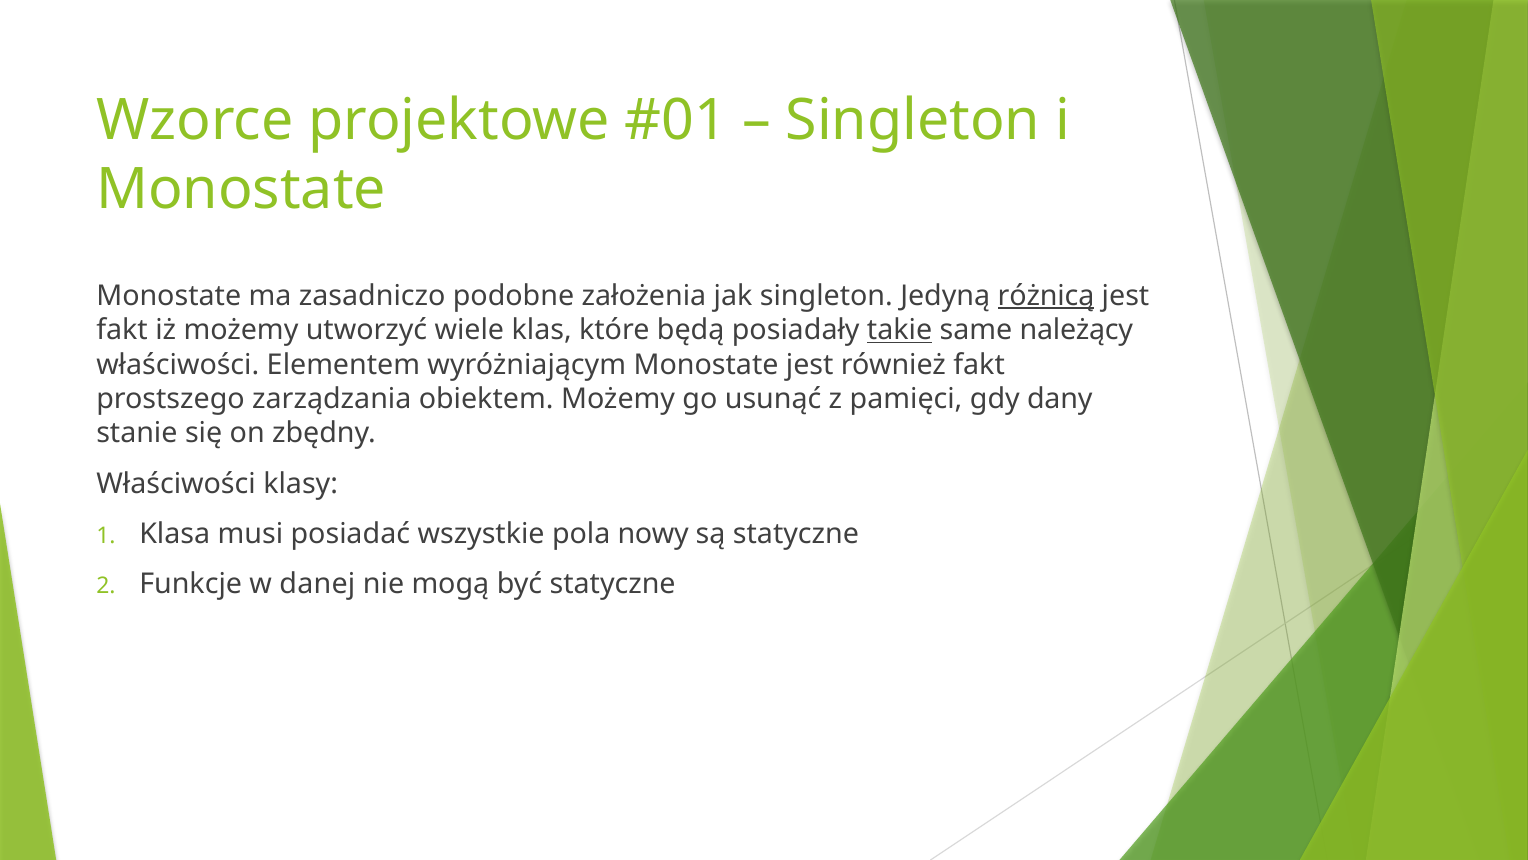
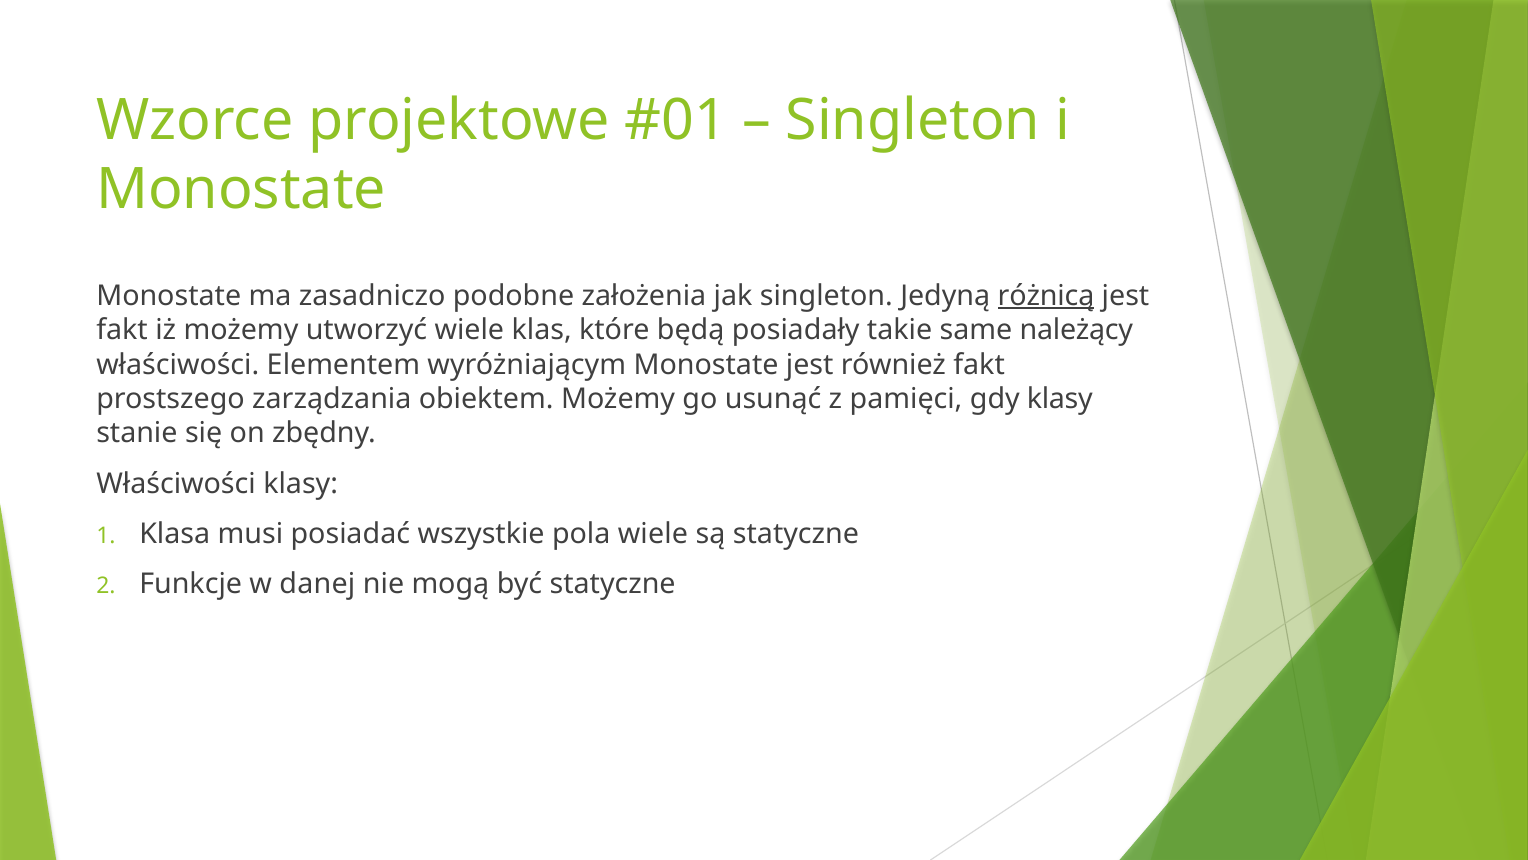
takie underline: present -> none
gdy dany: dany -> klasy
pola nowy: nowy -> wiele
